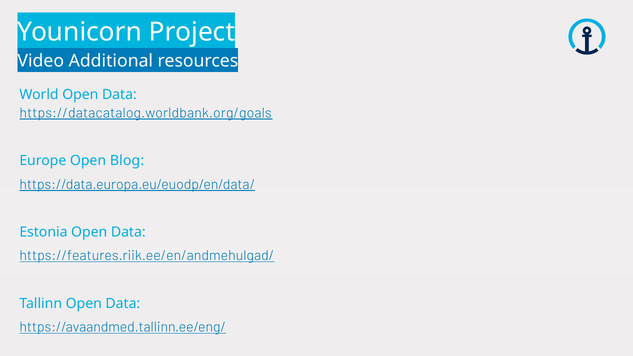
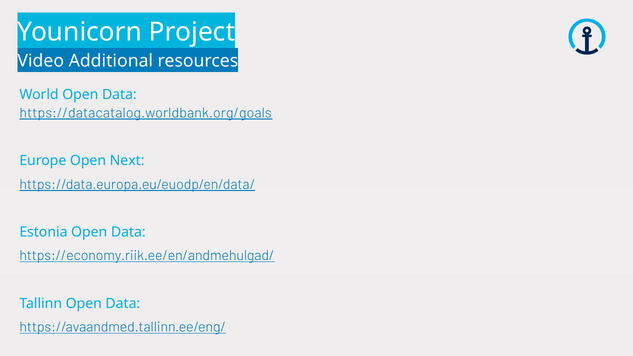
Blog: Blog -> Next
https://features.riik.ee/en/andmehulgad/: https://features.riik.ee/en/andmehulgad/ -> https://economy.riik.ee/en/andmehulgad/
